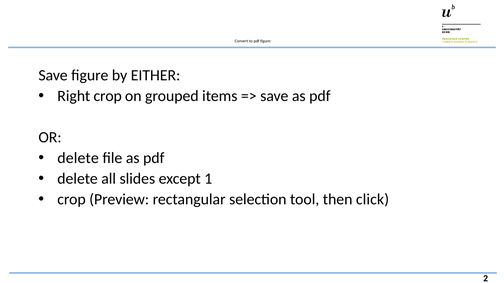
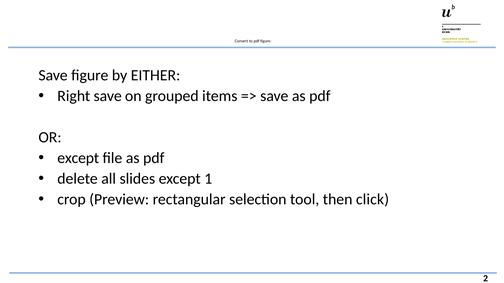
Right crop: crop -> save
delete at (78, 158): delete -> except
